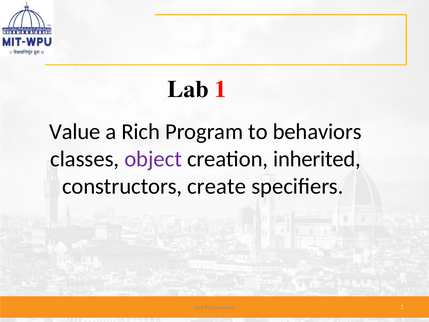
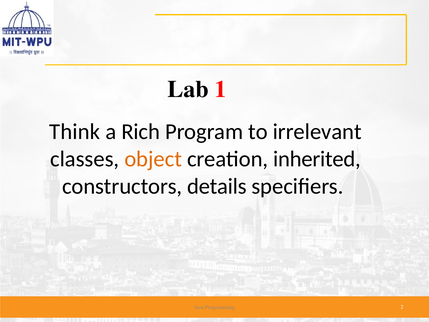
Value: Value -> Think
behaviors: behaviors -> irrelevant
object colour: purple -> orange
create: create -> details
